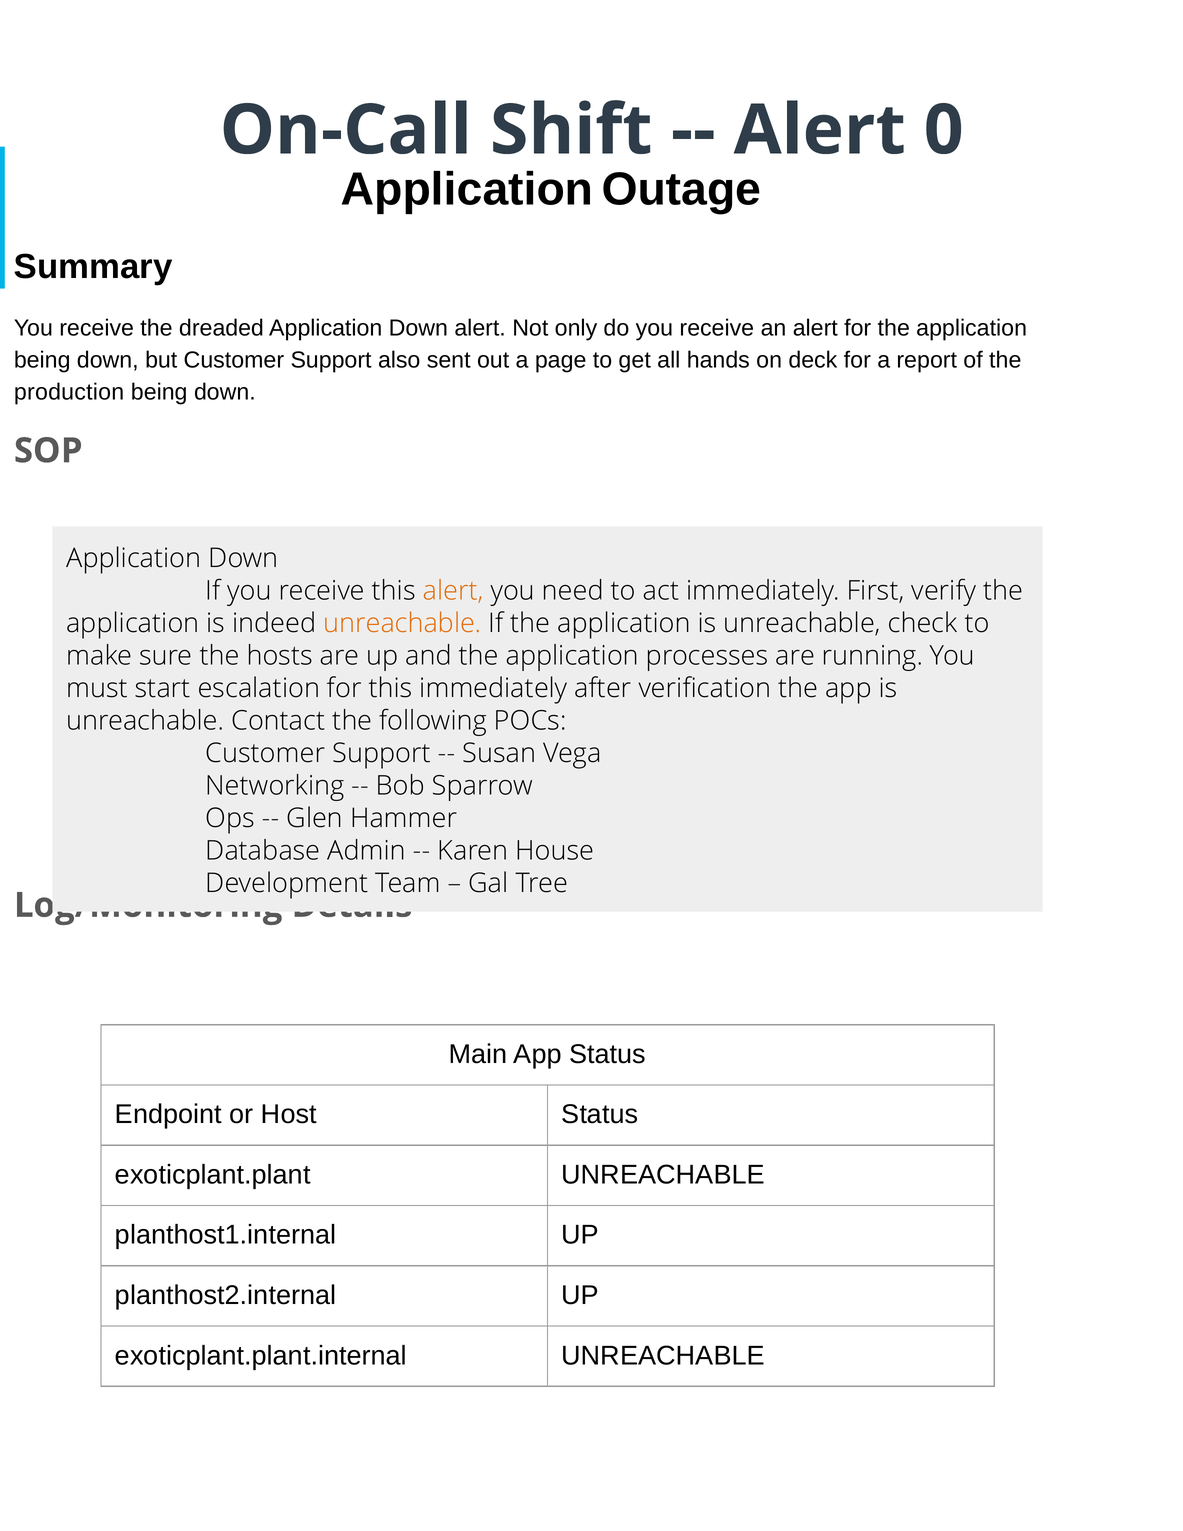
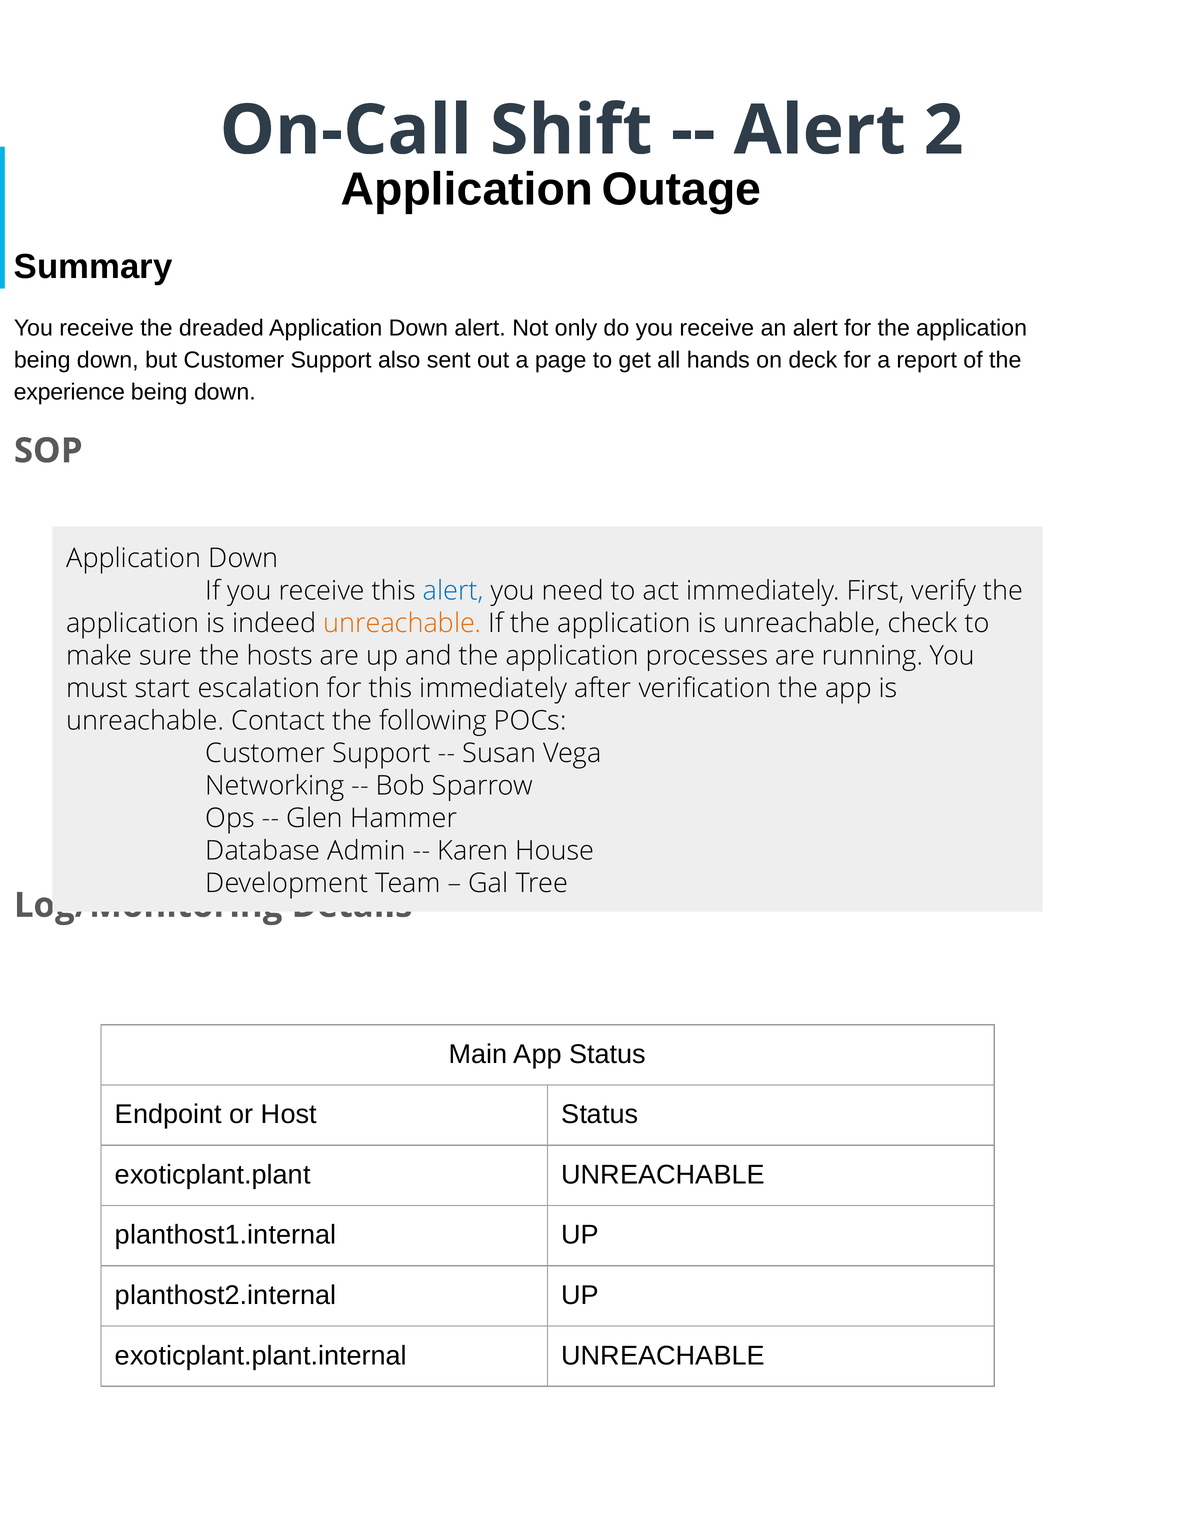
0: 0 -> 2
production: production -> experience
alert at (453, 591) colour: orange -> blue
